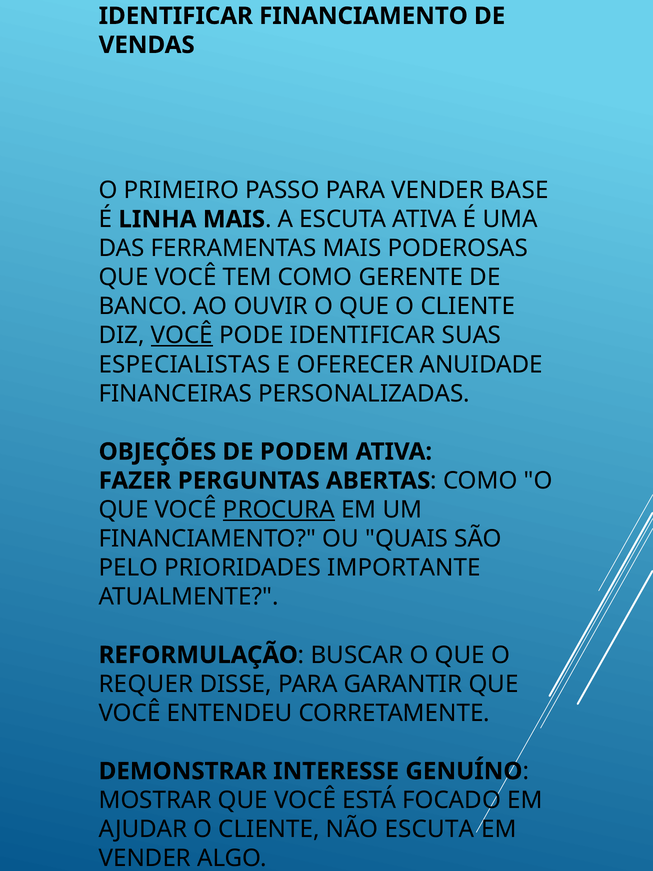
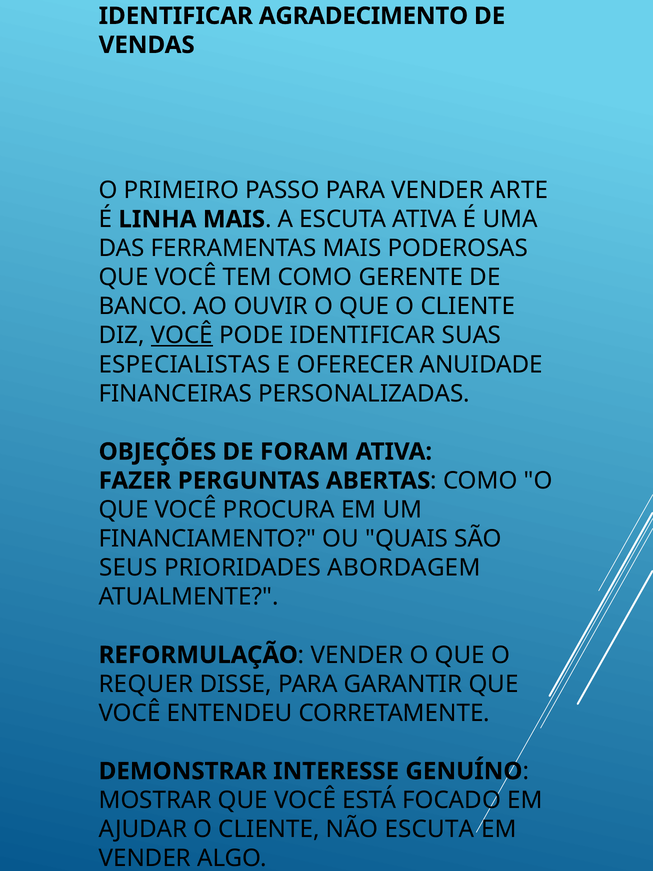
IDENTIFICAR FINANCIAMENTO: FINANCIAMENTO -> AGRADECIMENTO
VENDER BASE: BASE -> ARTE
PODEM: PODEM -> FORAM
PROCURA underline: present -> none
PELO: PELO -> SEUS
IMPORTANTE: IMPORTANTE -> ABORDAGEM
BUSCAR at (357, 655): BUSCAR -> VENDER
